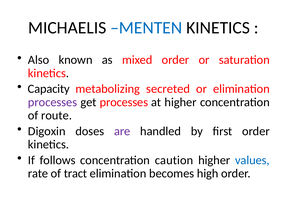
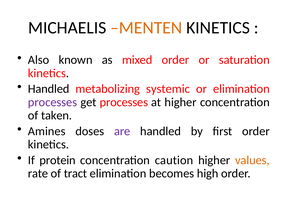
MENTEN colour: blue -> orange
Capacity at (49, 89): Capacity -> Handled
secreted: secreted -> systemic
route: route -> taken
Digoxin: Digoxin -> Amines
follows: follows -> protein
values colour: blue -> orange
